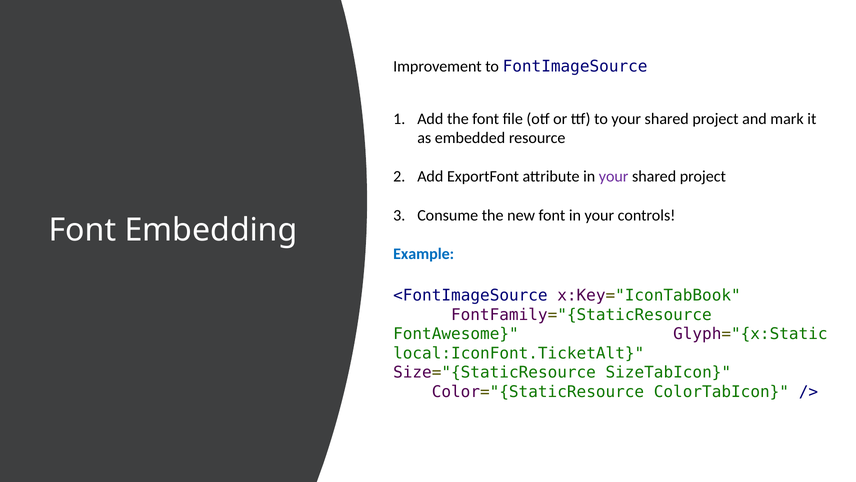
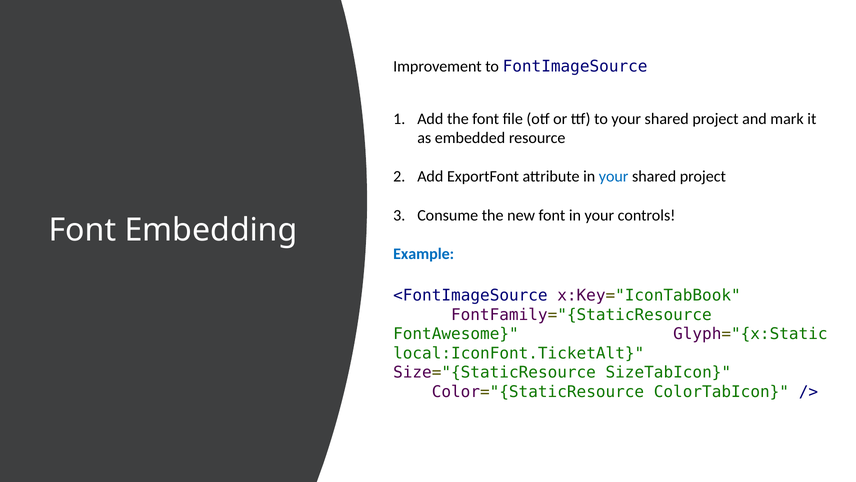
your at (614, 176) colour: purple -> blue
